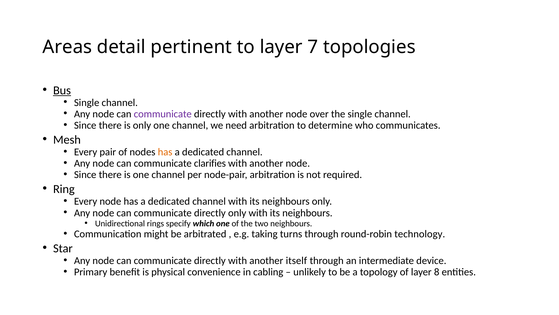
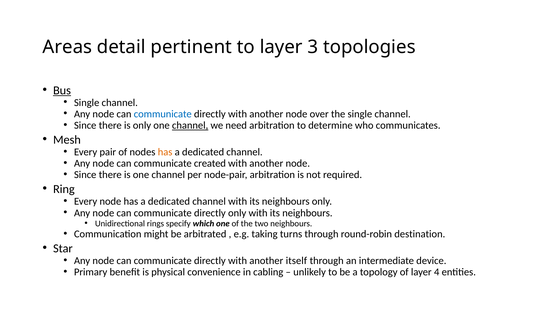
7: 7 -> 3
communicate at (163, 114) colour: purple -> blue
channel at (190, 125) underline: none -> present
clarifies: clarifies -> created
technology: technology -> destination
8: 8 -> 4
